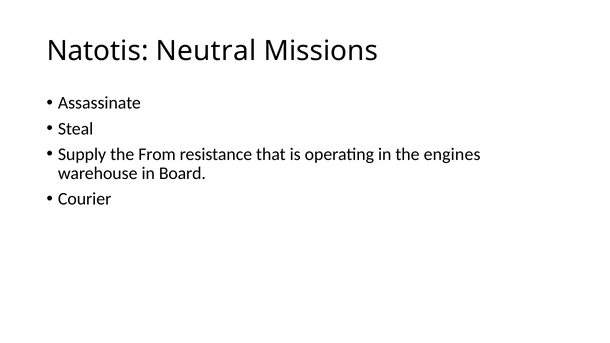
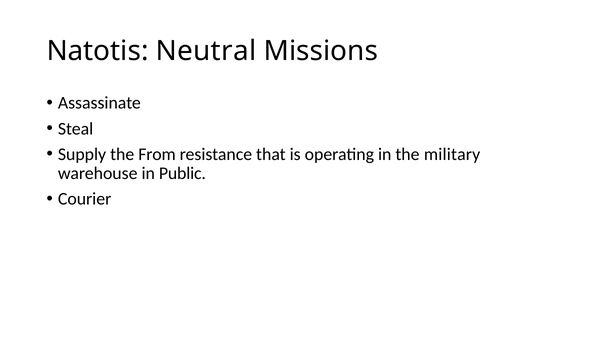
engines: engines -> military
Board: Board -> Public
